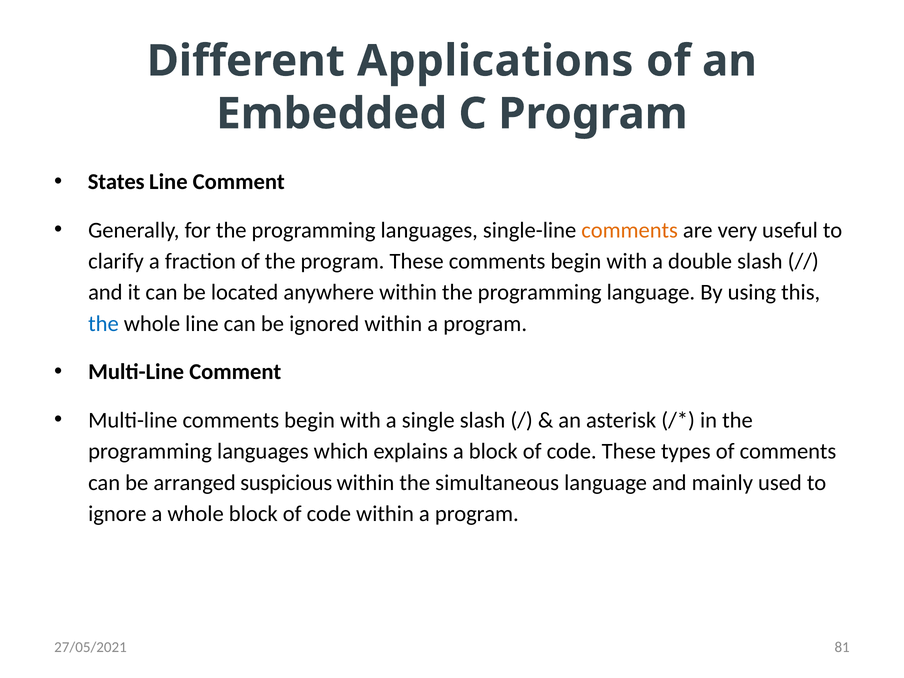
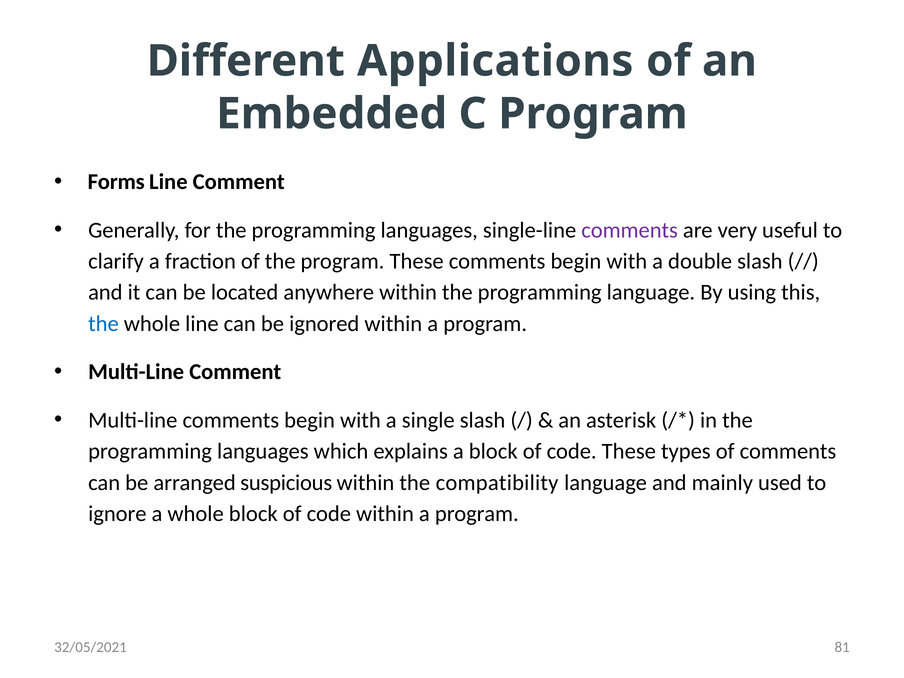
States: States -> Forms
comments at (630, 230) colour: orange -> purple
simultaneous: simultaneous -> compatibility
27/05/2021: 27/05/2021 -> 32/05/2021
